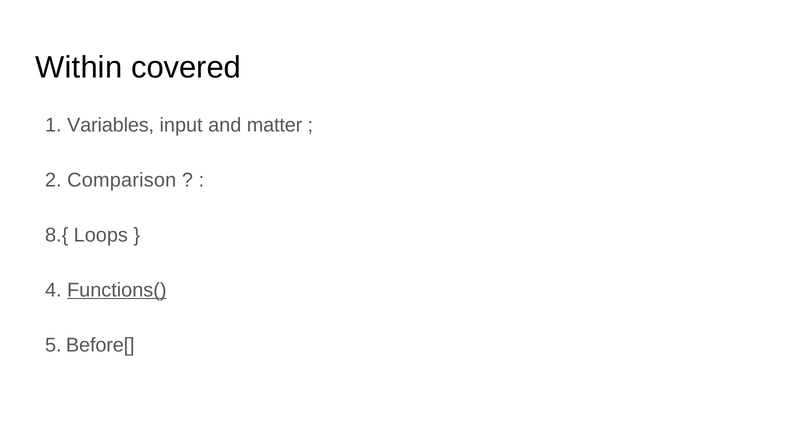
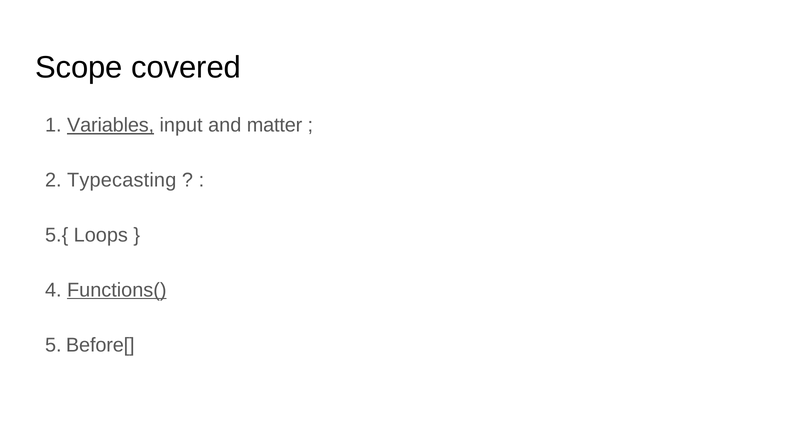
Within: Within -> Scope
Variables underline: none -> present
Comparison: Comparison -> Typecasting
8.{: 8.{ -> 5.{
